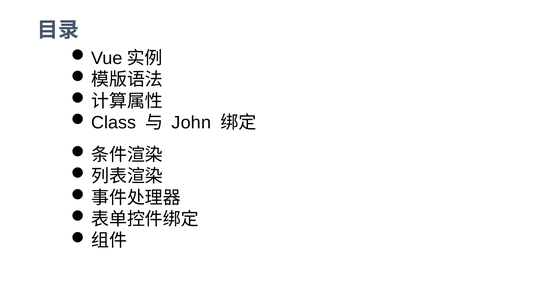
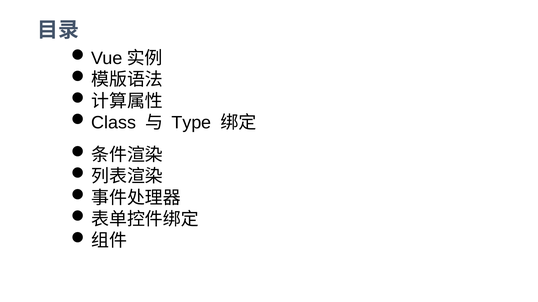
John: John -> Type
